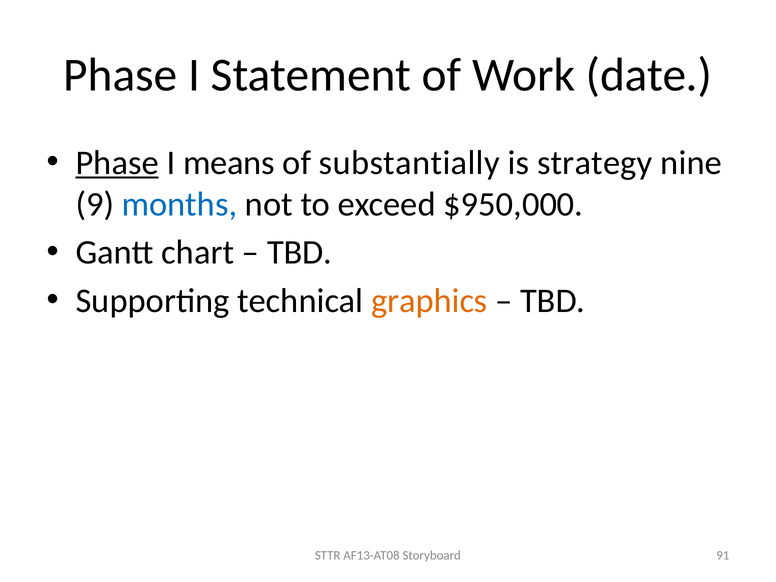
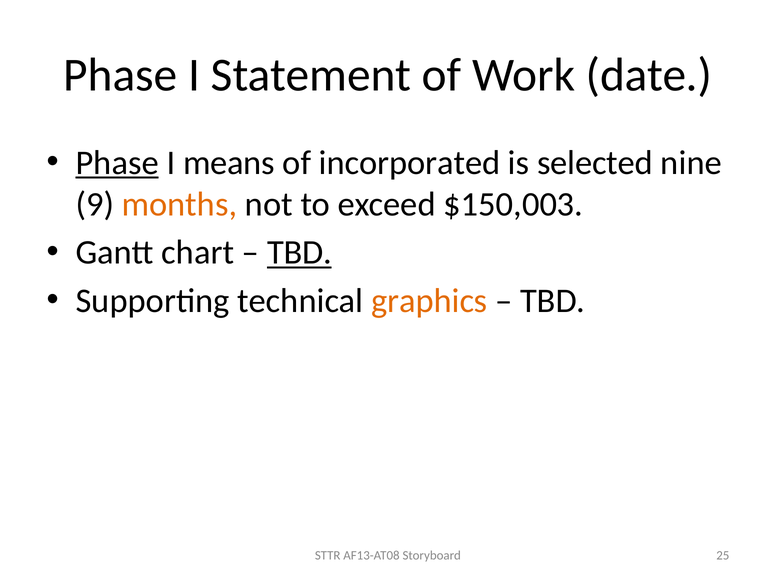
substantially: substantially -> incorporated
strategy: strategy -> selected
months colour: blue -> orange
$950,000: $950,000 -> $150,003
TBD at (299, 252) underline: none -> present
91: 91 -> 25
